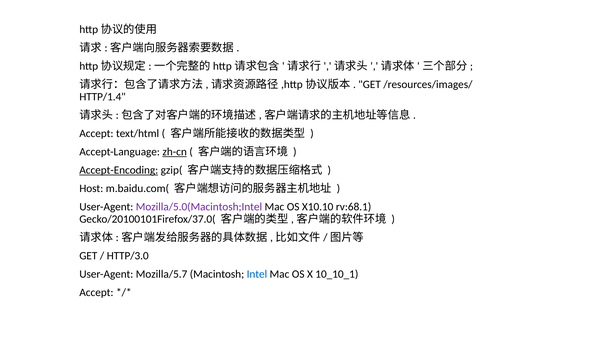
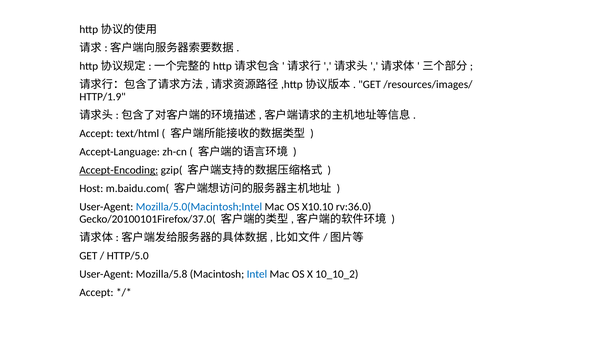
HTTP/1.4: HTTP/1.4 -> HTTP/1.9
zh-cn underline: present -> none
Mozilla/5.0(Macintosh;Intel colour: purple -> blue
rv:68.1: rv:68.1 -> rv:36.0
HTTP/3.0: HTTP/3.0 -> HTTP/5.0
Mozilla/5.7: Mozilla/5.7 -> Mozilla/5.8
10_10_1: 10_10_1 -> 10_10_2
